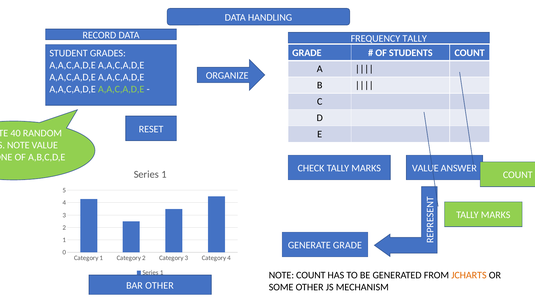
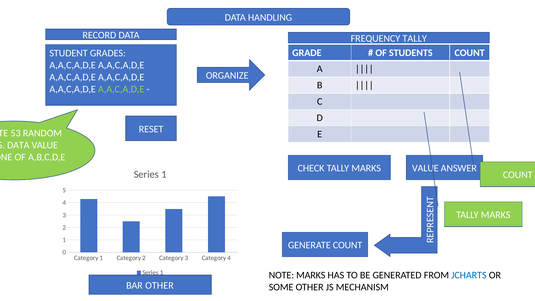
40: 40 -> 53
NOTE at (18, 145): NOTE -> DATA
GENERATE GRADE: GRADE -> COUNT
NOTE COUNT: COUNT -> MARKS
JCHARTS colour: orange -> blue
